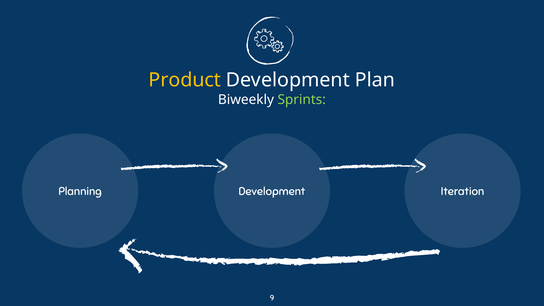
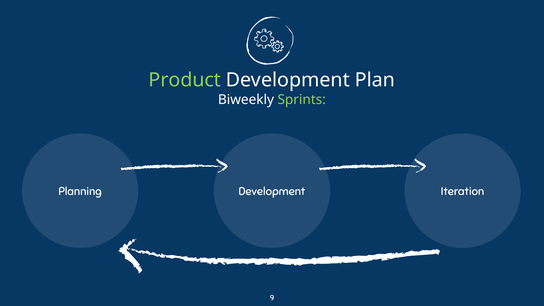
Product colour: yellow -> light green
